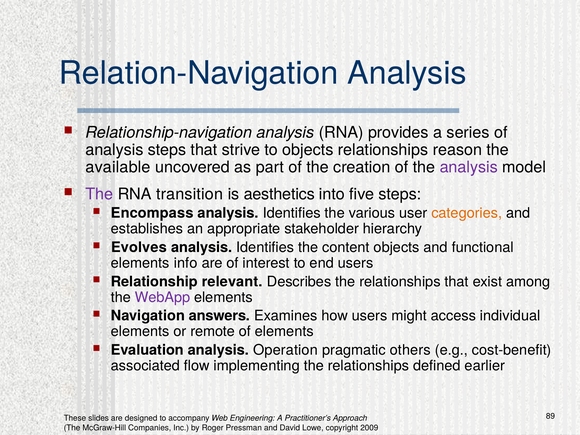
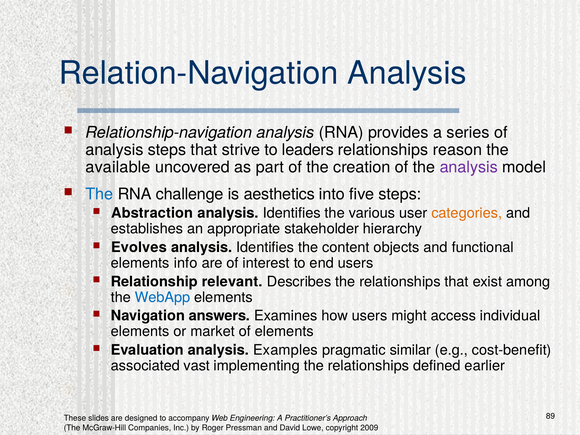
to objects: objects -> leaders
The at (99, 194) colour: purple -> blue
transition: transition -> challenge
Encompass: Encompass -> Abstraction
WebApp colour: purple -> blue
remote: remote -> market
Operation: Operation -> Examples
others: others -> similar
flow: flow -> vast
